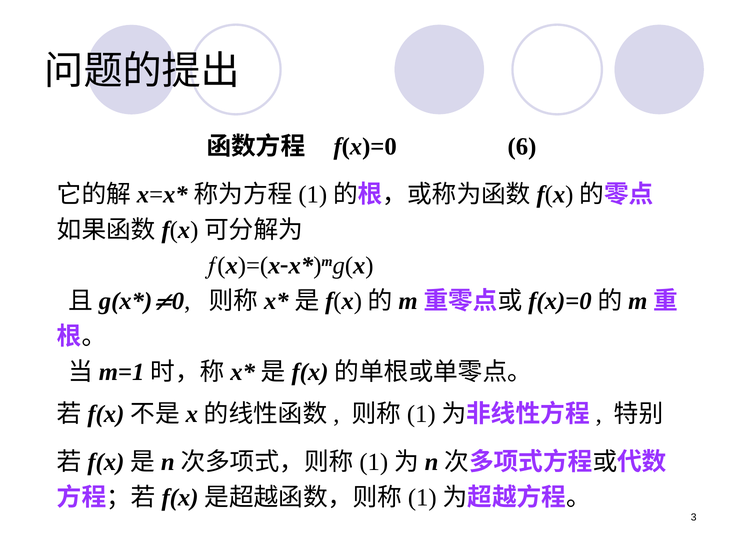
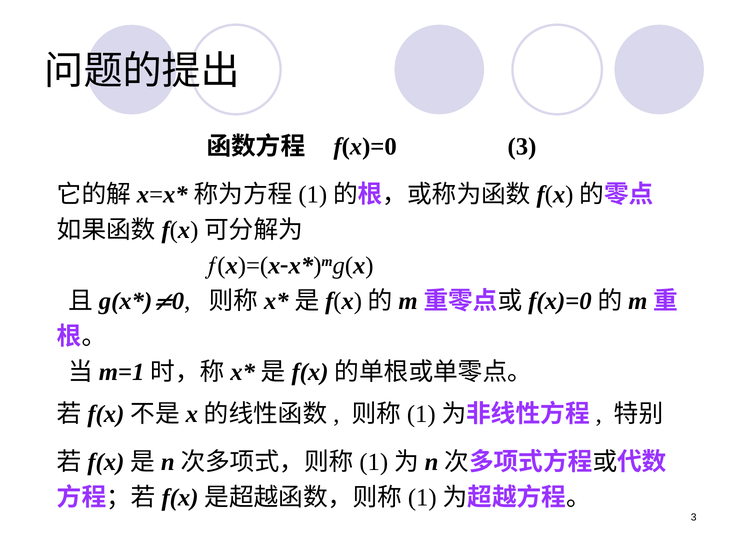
f(x)=0 6: 6 -> 3
